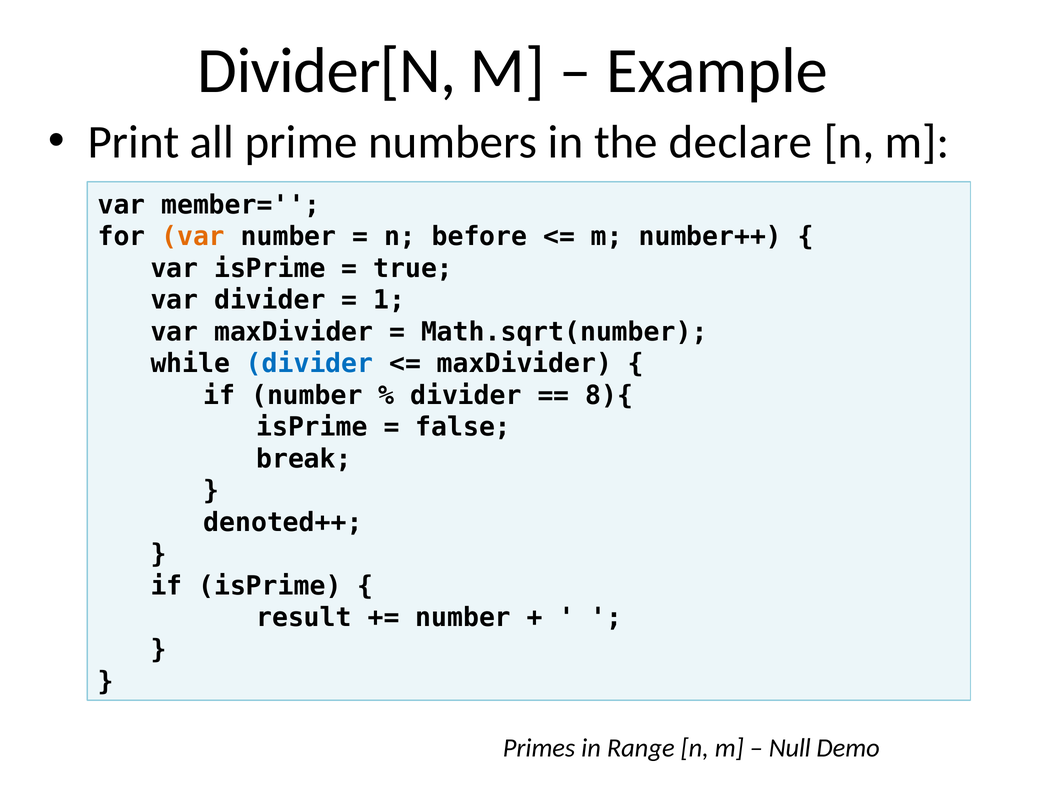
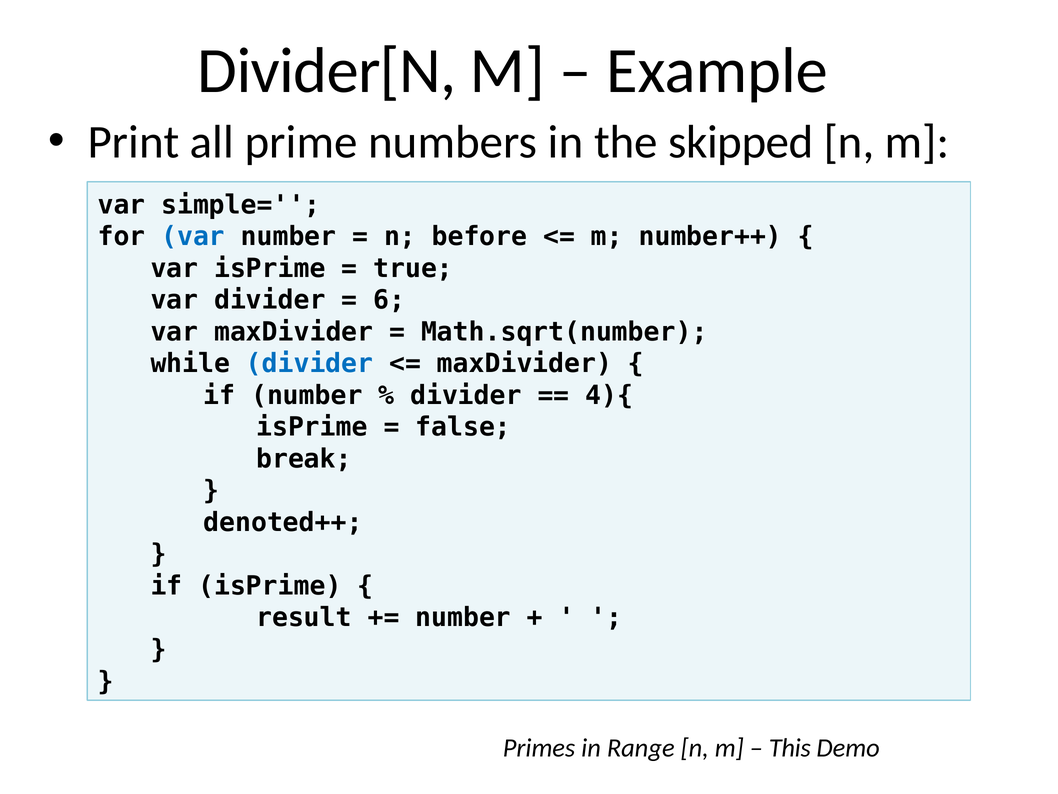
declare: declare -> skipped
member=: member= -> simple=
var at (193, 236) colour: orange -> blue
1: 1 -> 6
8){: 8){ -> 4){
Null: Null -> This
